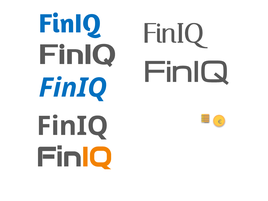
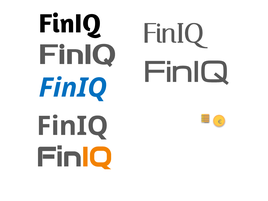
FinIQ at (70, 24) colour: blue -> black
